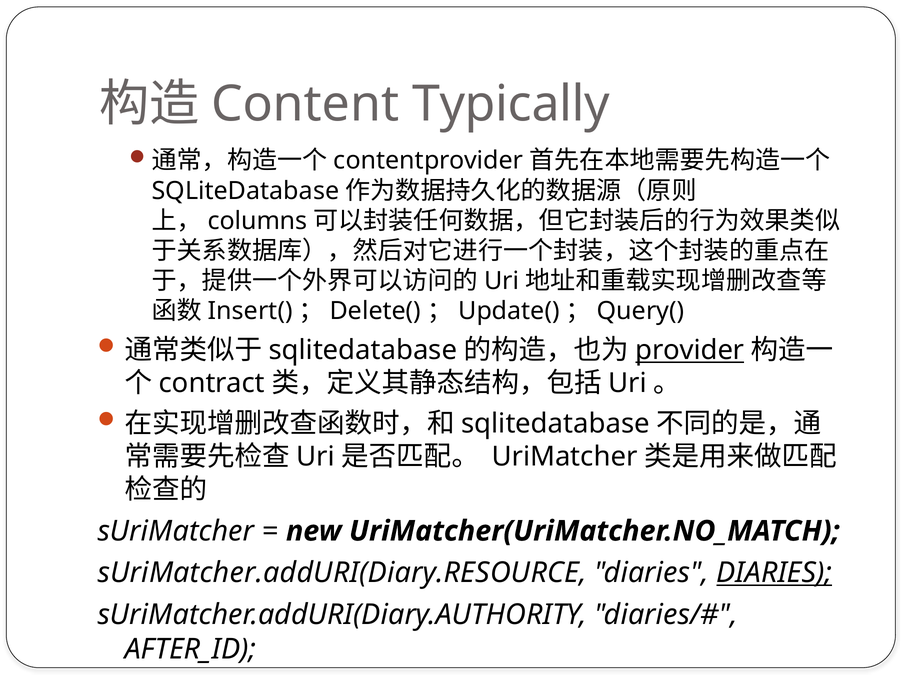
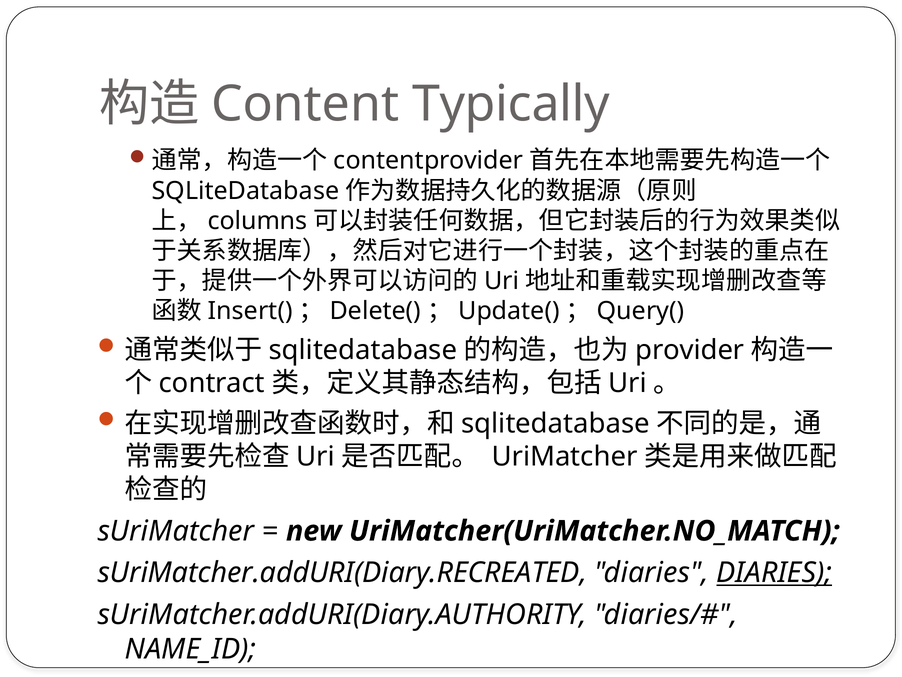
provider underline: present -> none
sUriMatcher.addURI(Diary.RESOURCE: sUriMatcher.addURI(Diary.RESOURCE -> sUriMatcher.addURI(Diary.RECREATED
AFTER_ID: AFTER_ID -> NAME_ID
